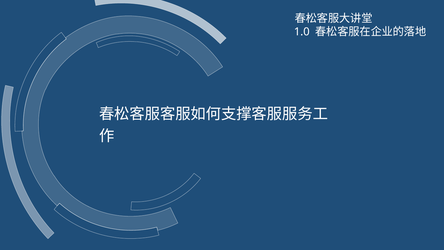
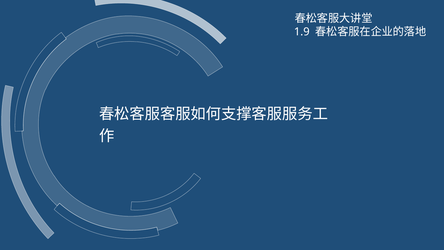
1.0: 1.0 -> 1.9
